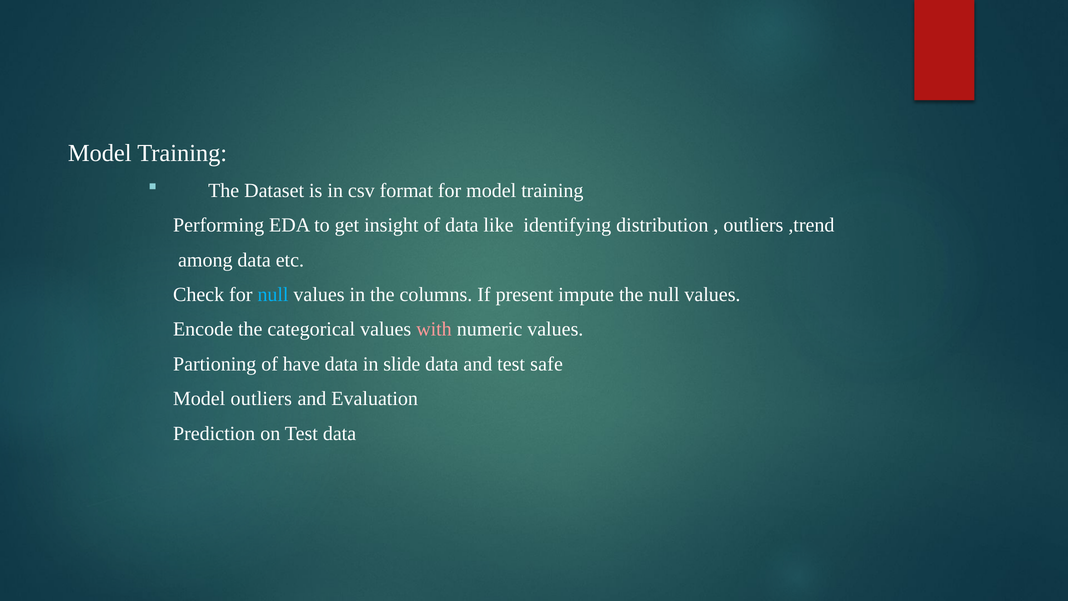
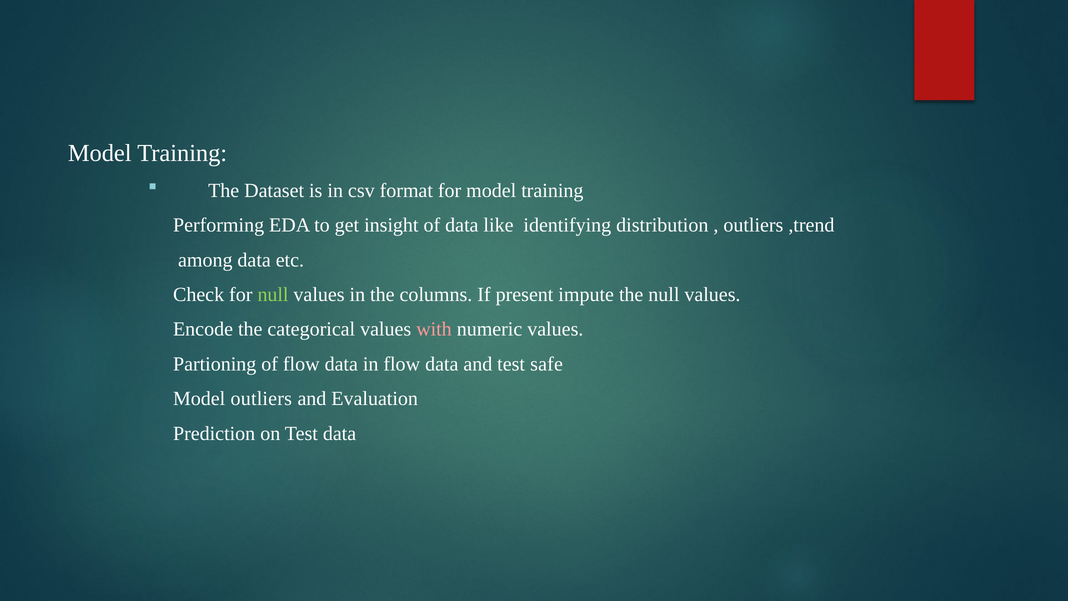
null at (273, 295) colour: light blue -> light green
of have: have -> flow
in slide: slide -> flow
